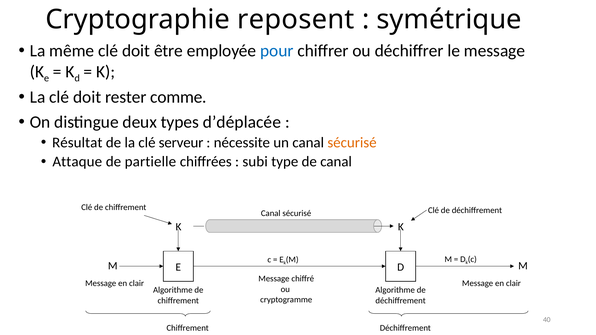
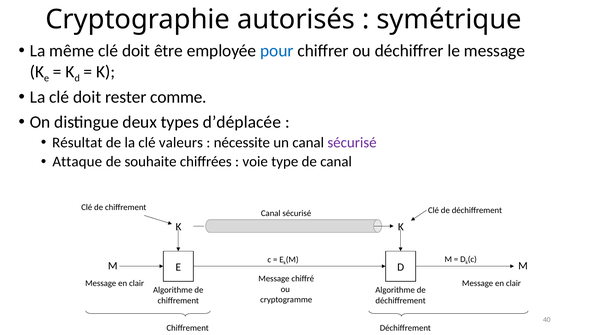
reposent: reposent -> autorisés
serveur: serveur -> valeurs
sécurisé at (352, 143) colour: orange -> purple
partielle: partielle -> souhaite
subi: subi -> voie
